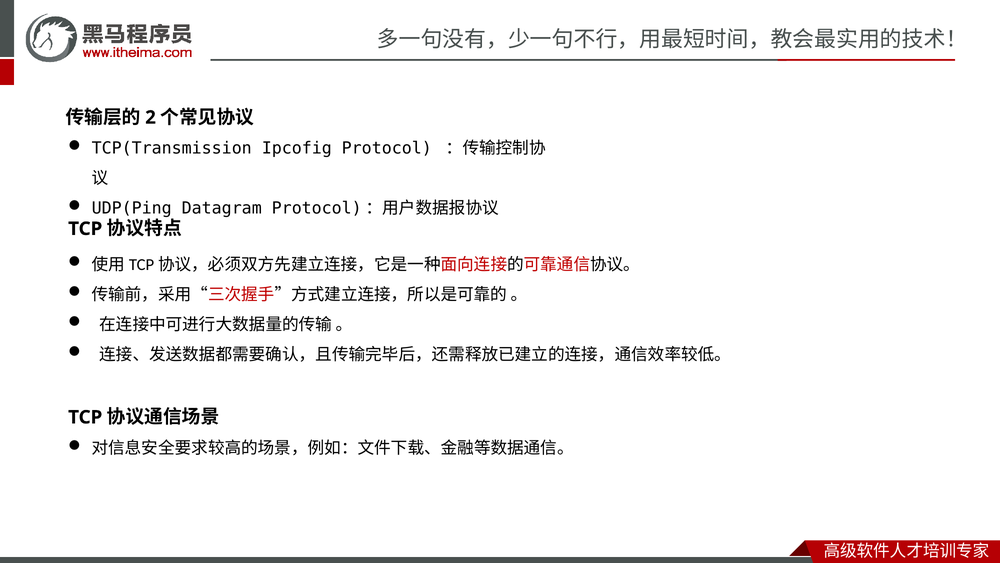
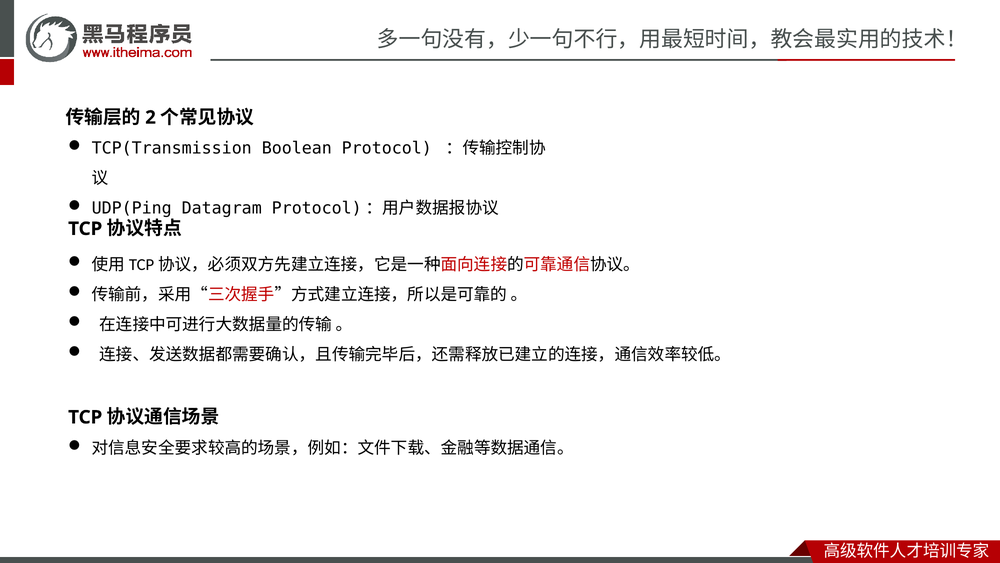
Ipcofig: Ipcofig -> Boolean
